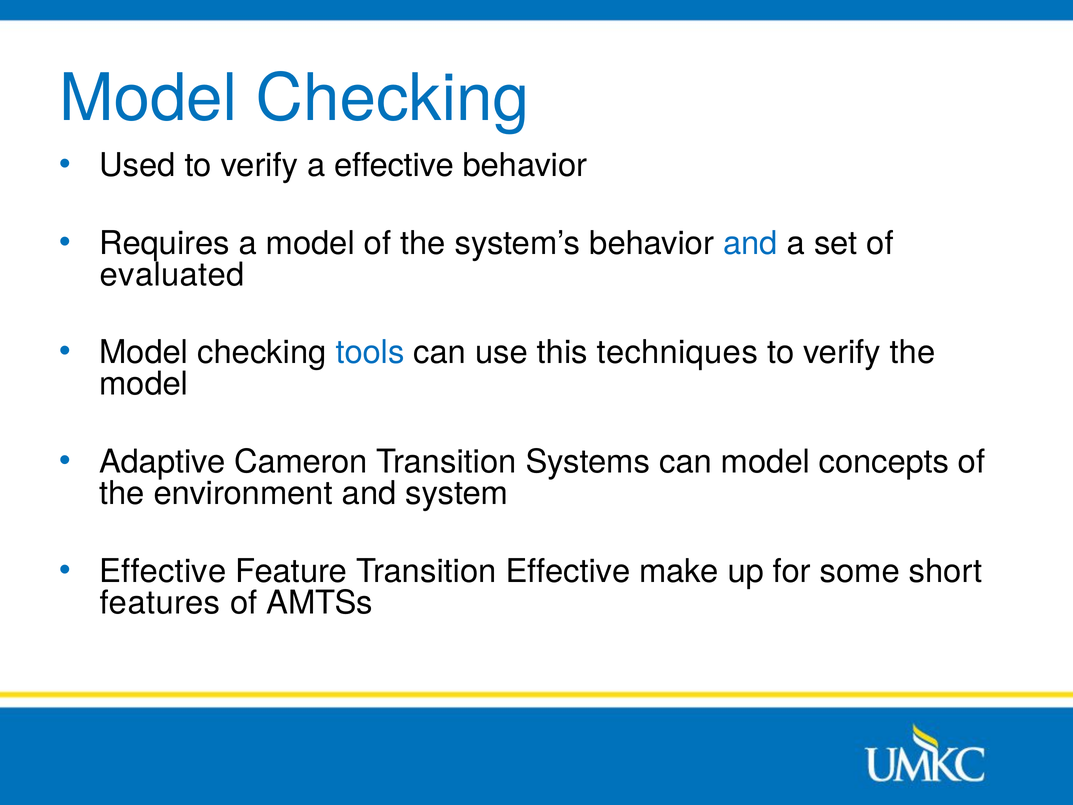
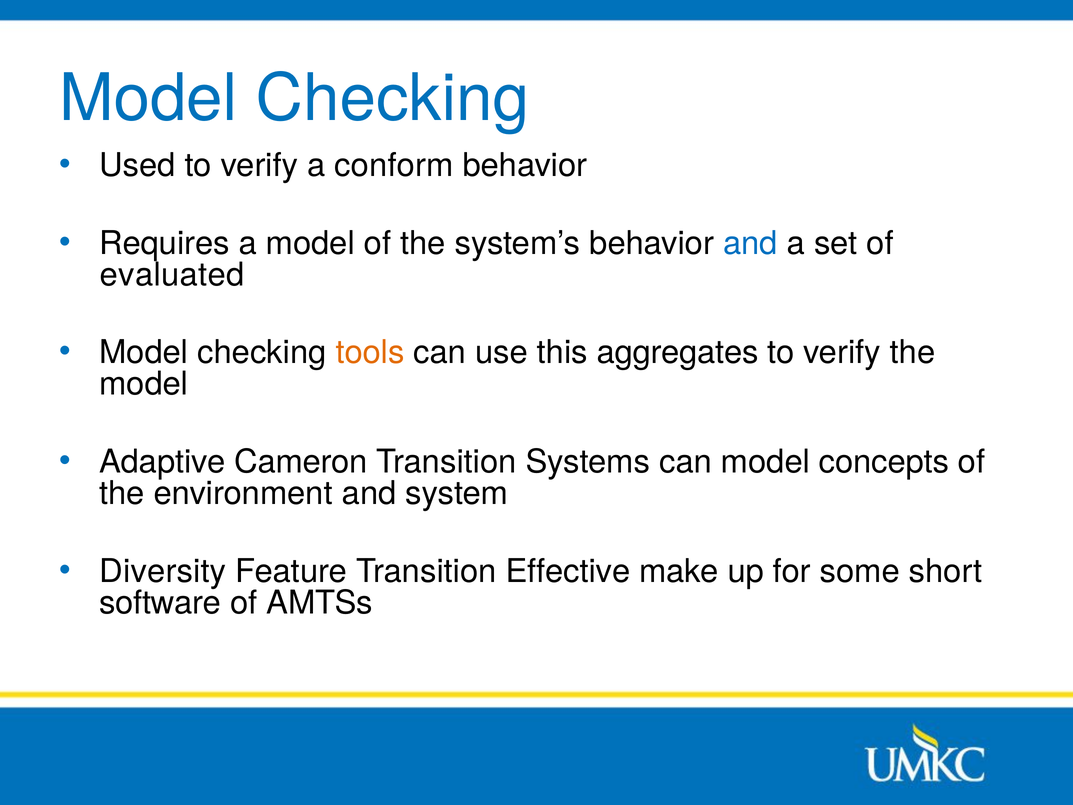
a effective: effective -> conform
tools colour: blue -> orange
techniques: techniques -> aggregates
Effective at (163, 571): Effective -> Diversity
features: features -> software
